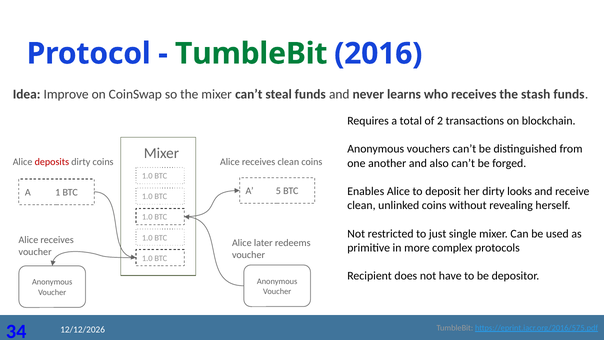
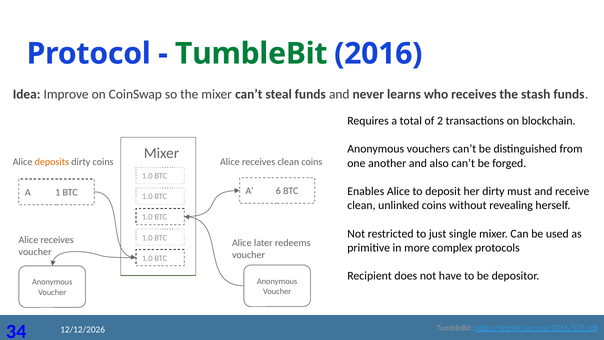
deposits colour: red -> orange
looks: looks -> must
5: 5 -> 6
